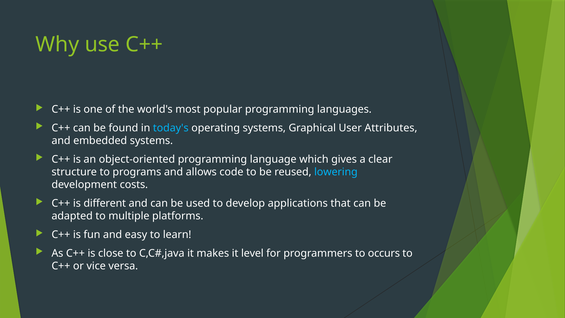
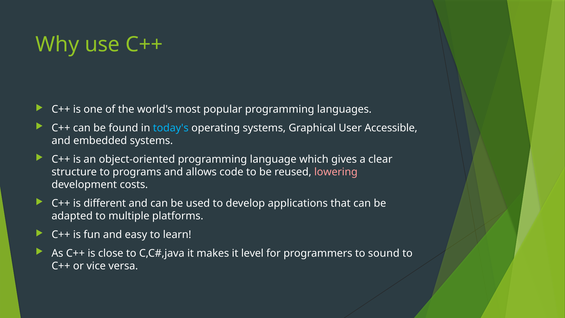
Attributes: Attributes -> Accessible
lowering colour: light blue -> pink
occurs: occurs -> sound
